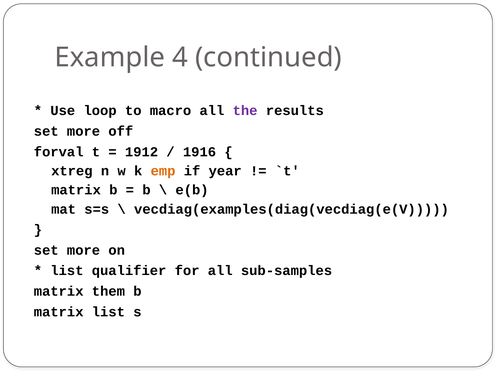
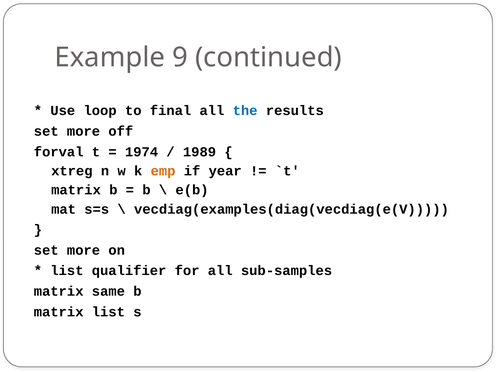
4: 4 -> 9
macro: macro -> final
the colour: purple -> blue
1912: 1912 -> 1974
1916: 1916 -> 1989
them: them -> same
